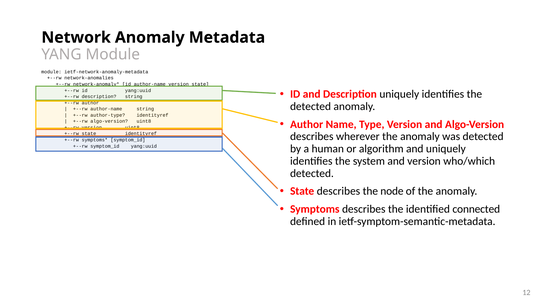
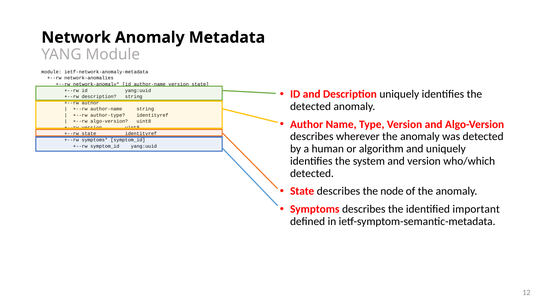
connected: connected -> important
